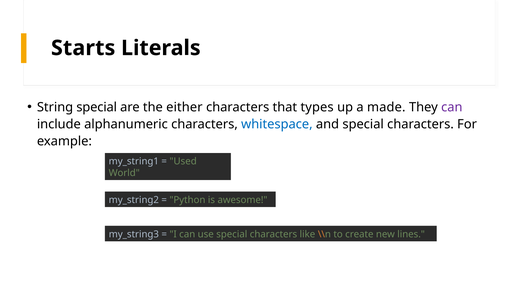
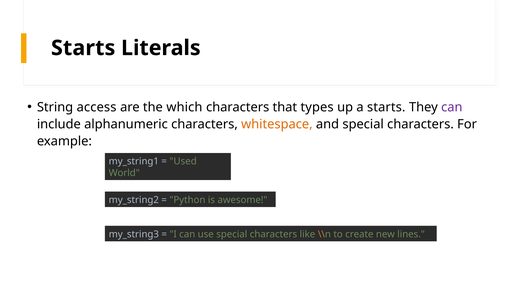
String special: special -> access
either: either -> which
a made: made -> starts
whitespace colour: blue -> orange
